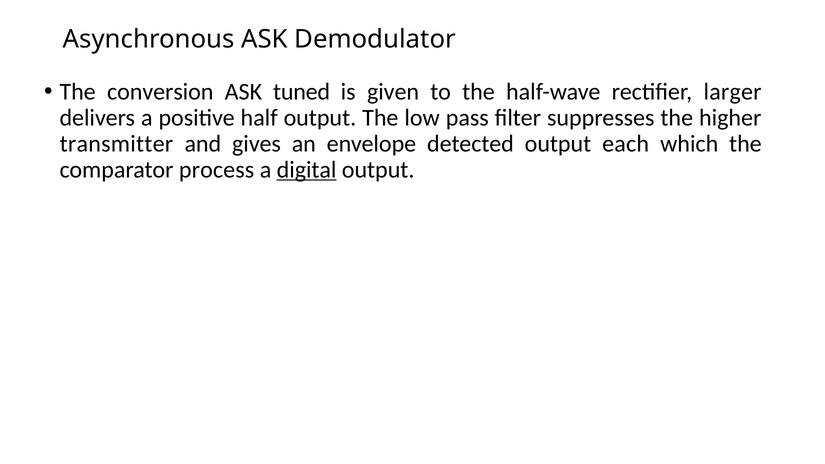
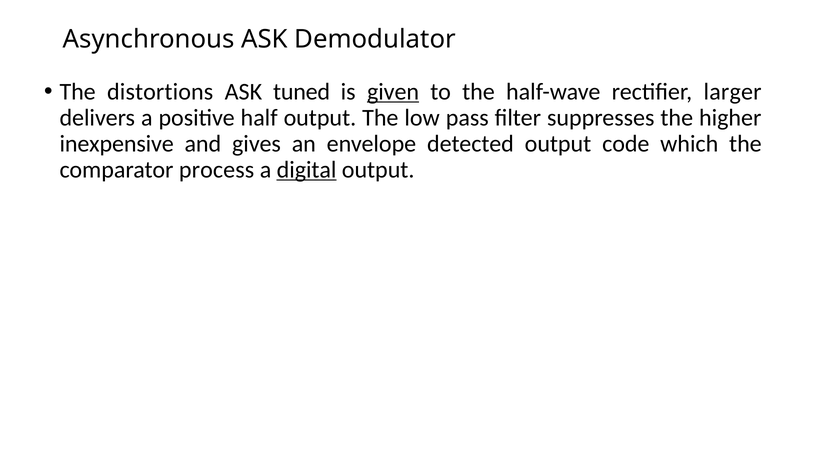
conversion: conversion -> distortions
given underline: none -> present
transmitter: transmitter -> inexpensive
each: each -> code
